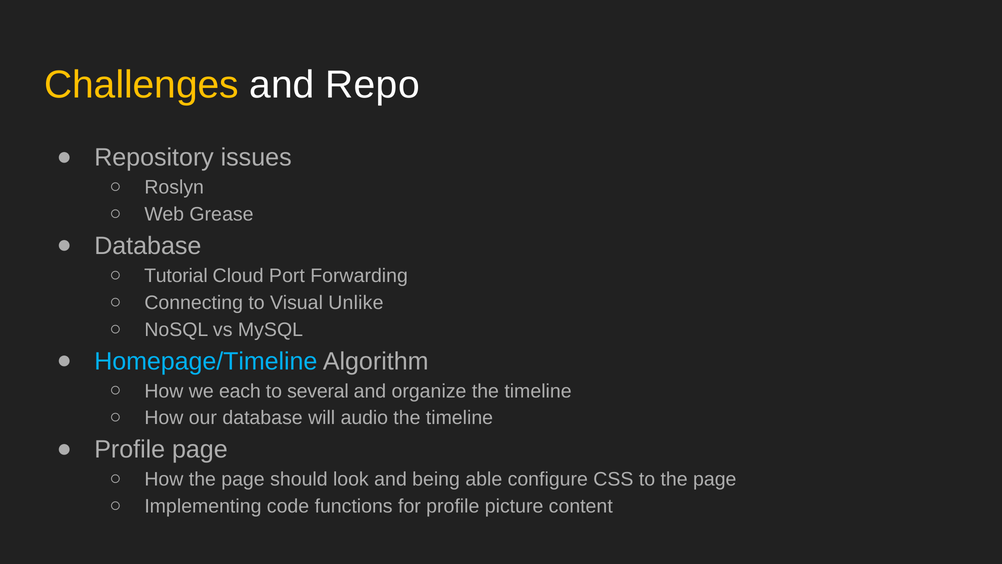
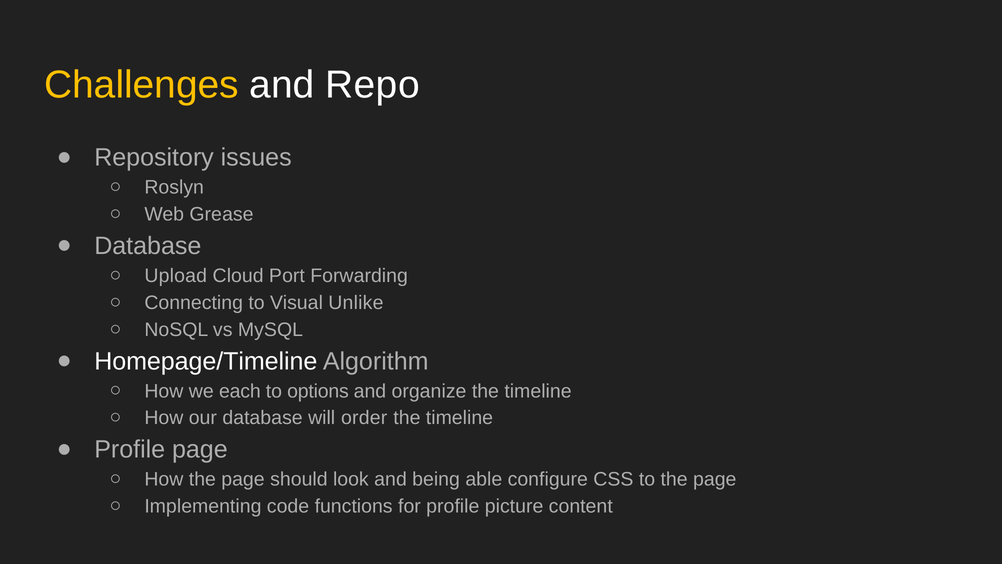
Tutorial: Tutorial -> Upload
Homepage/Timeline colour: light blue -> white
several: several -> options
audio: audio -> order
